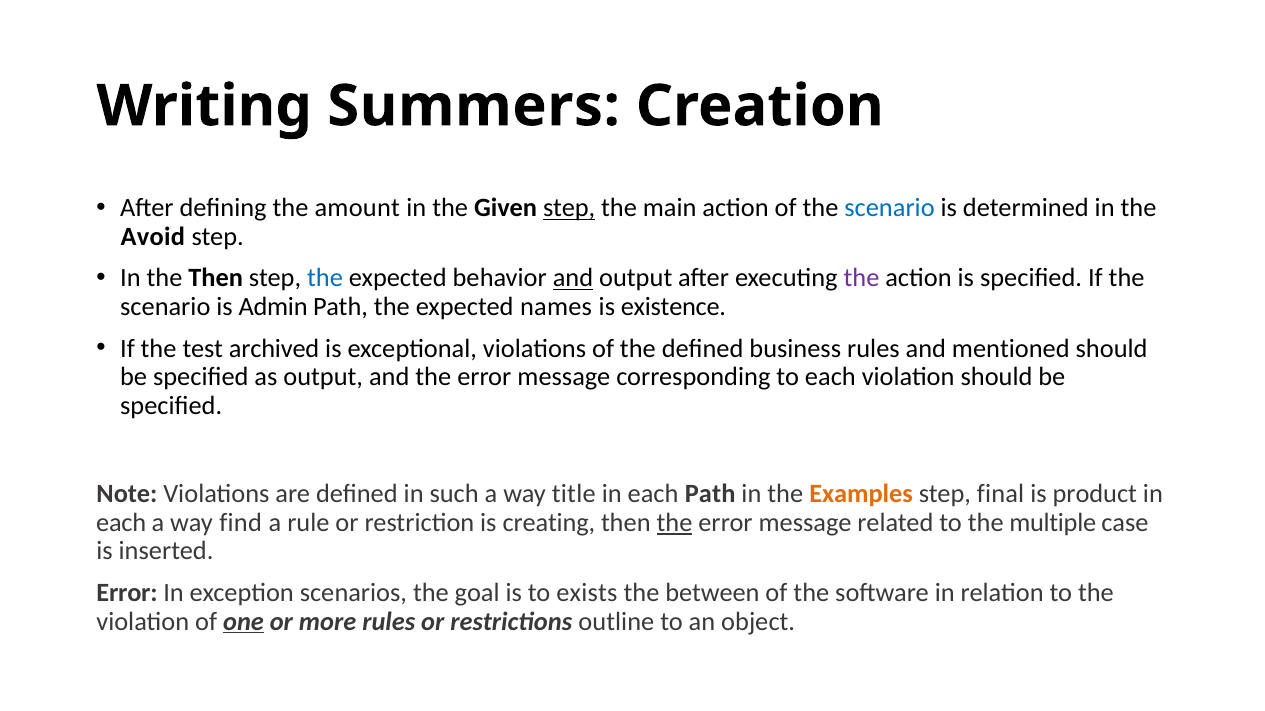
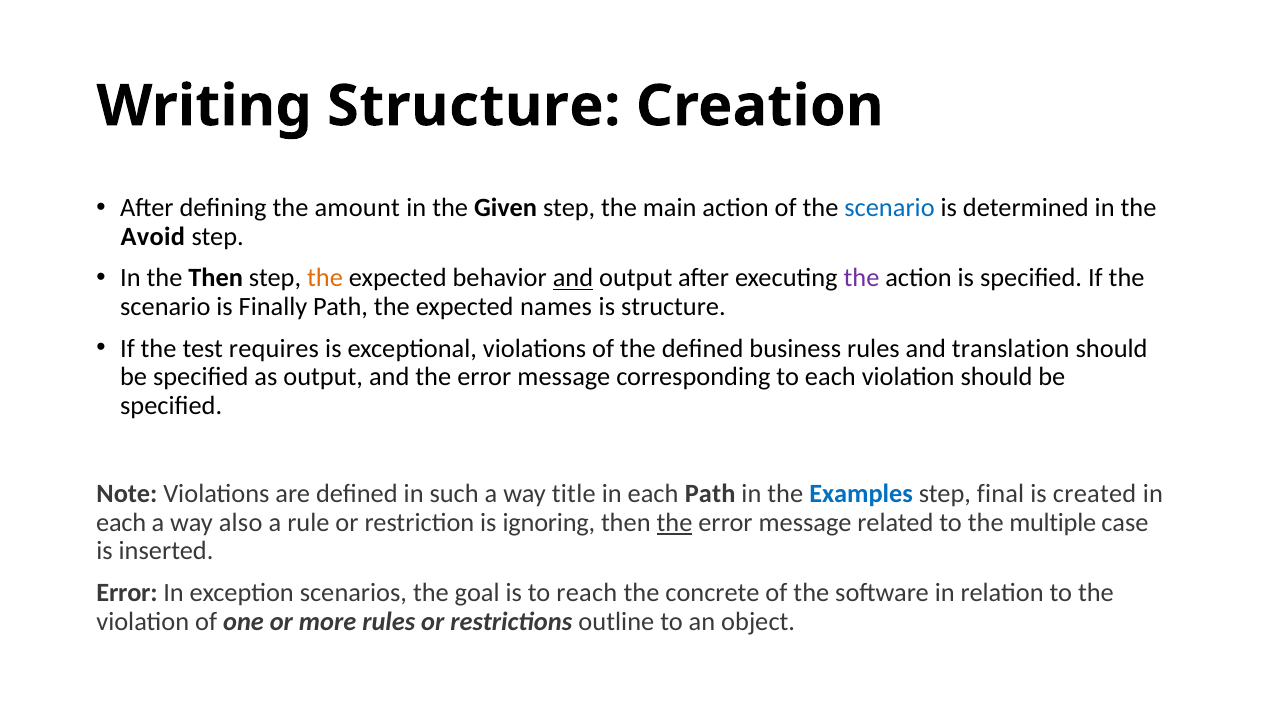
Writing Summers: Summers -> Structure
step at (569, 208) underline: present -> none
the at (325, 278) colour: blue -> orange
Admin: Admin -> Finally
is existence: existence -> structure
archived: archived -> requires
mentioned: mentioned -> translation
Examples colour: orange -> blue
product: product -> created
find: find -> also
creating: creating -> ignoring
exists: exists -> reach
between: between -> concrete
one underline: present -> none
